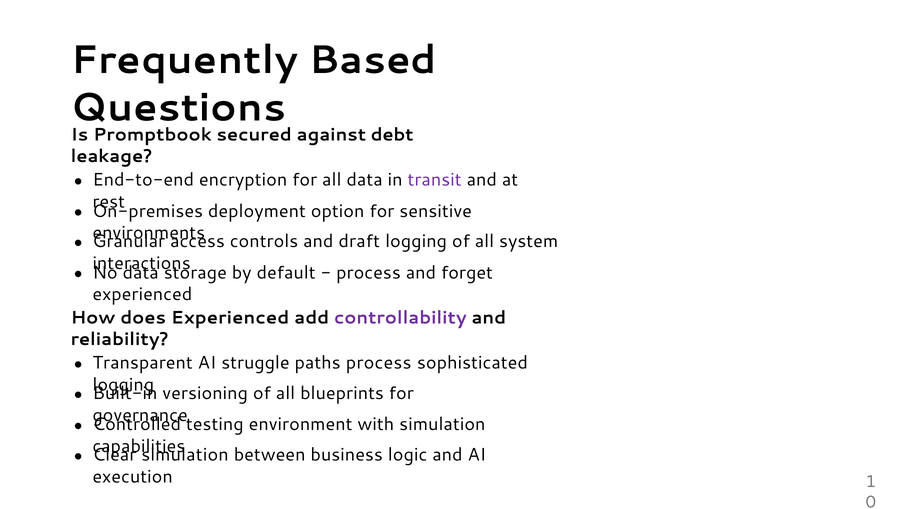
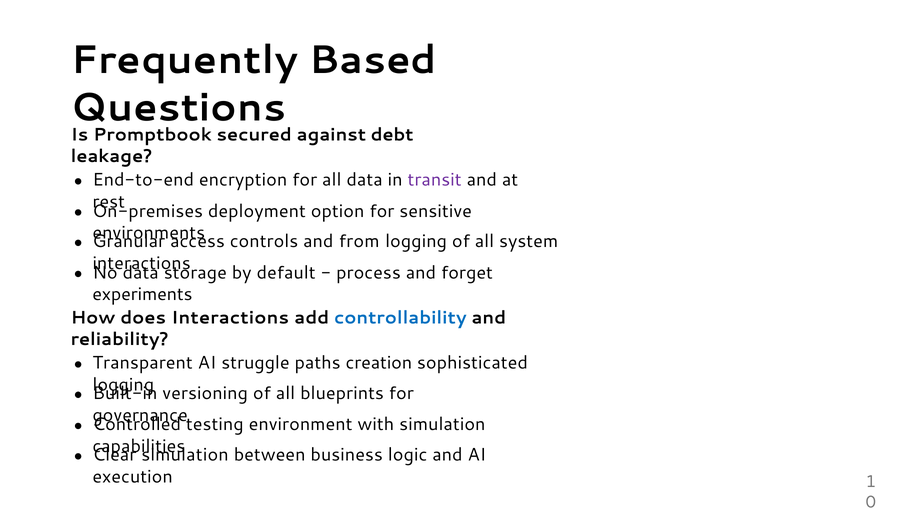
draft: draft -> from
experienced at (142, 294): experienced -> experiments
does Experienced: Experienced -> Interactions
controllability colour: purple -> blue
paths process: process -> creation
